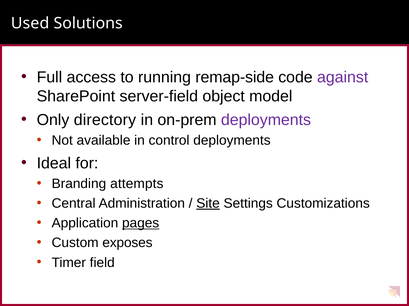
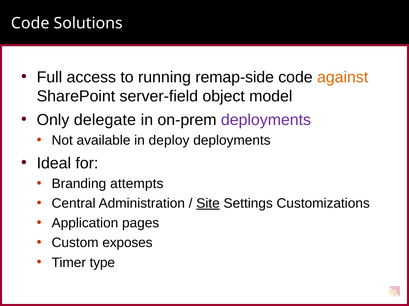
Used at (30, 23): Used -> Code
against colour: purple -> orange
directory: directory -> delegate
control: control -> deploy
pages underline: present -> none
field: field -> type
